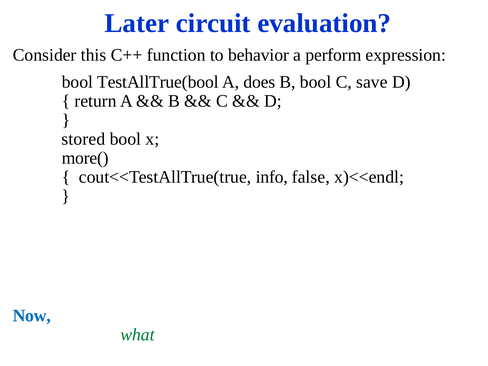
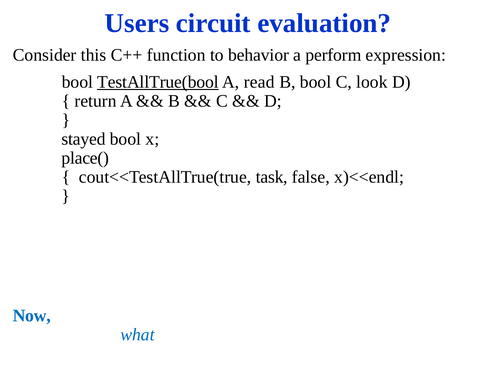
Later: Later -> Users
TestAllTrue(bool underline: none -> present
does: does -> read
save: save -> look
stored: stored -> stayed
more(: more( -> place(
info: info -> task
what colour: green -> blue
